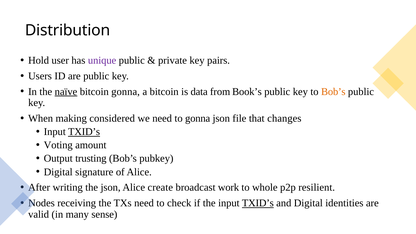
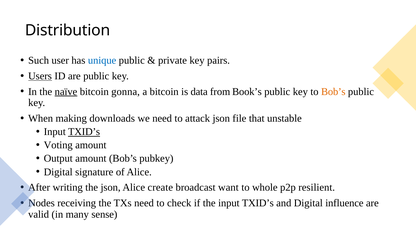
Hold: Hold -> Such
unique colour: purple -> blue
Users underline: none -> present
considered: considered -> downloads
to gonna: gonna -> attack
changes: changes -> unstable
Output trusting: trusting -> amount
work: work -> want
TXID’s at (258, 203) underline: present -> none
identities: identities -> influence
